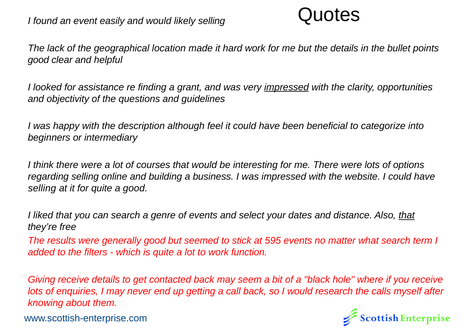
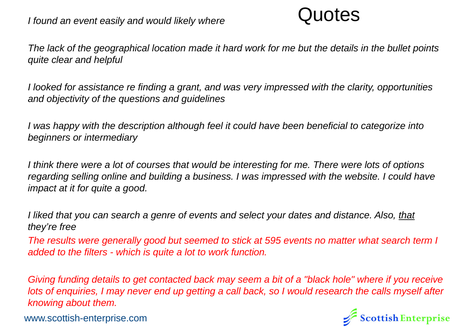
likely selling: selling -> where
good at (38, 60): good -> quite
impressed at (287, 87) underline: present -> none
selling at (42, 188): selling -> impact
Giving receive: receive -> funding
